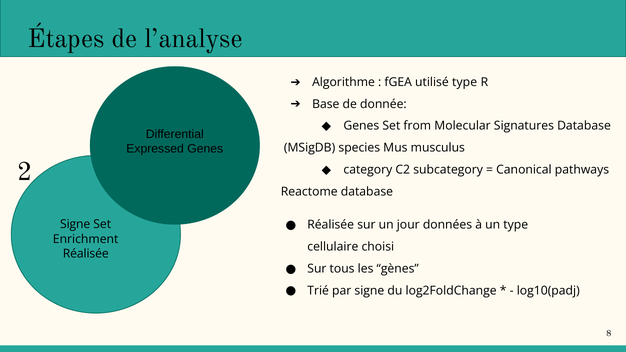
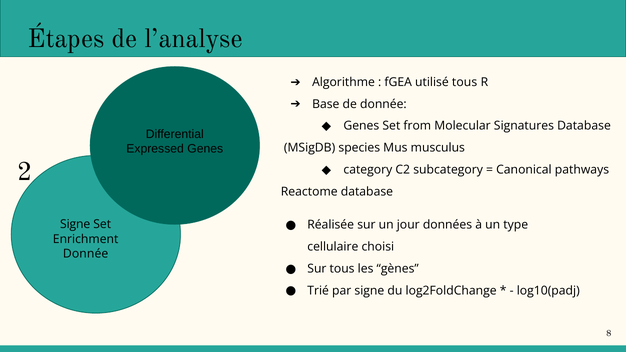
utilisé type: type -> tous
Réalisée at (86, 254): Réalisée -> Donnée
